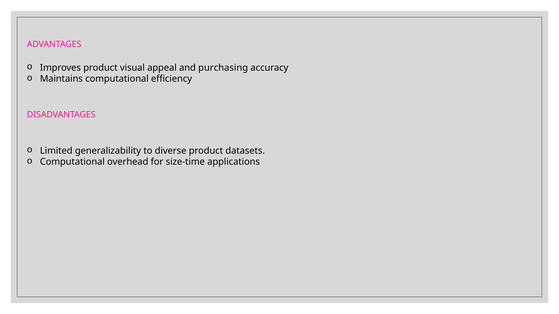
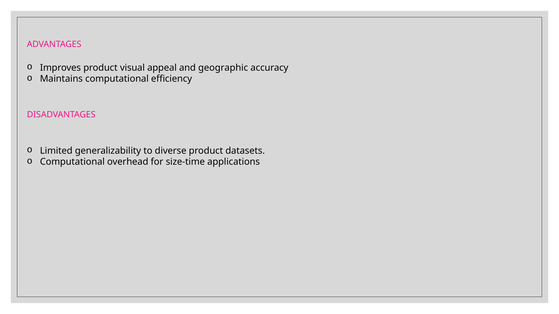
purchasing: purchasing -> geographic
